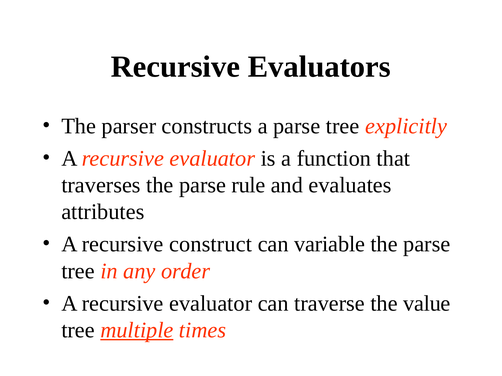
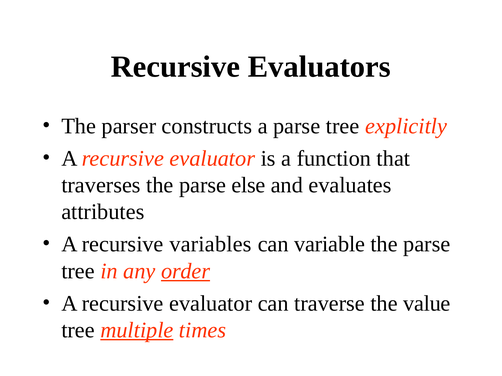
rule: rule -> else
construct: construct -> variables
order underline: none -> present
